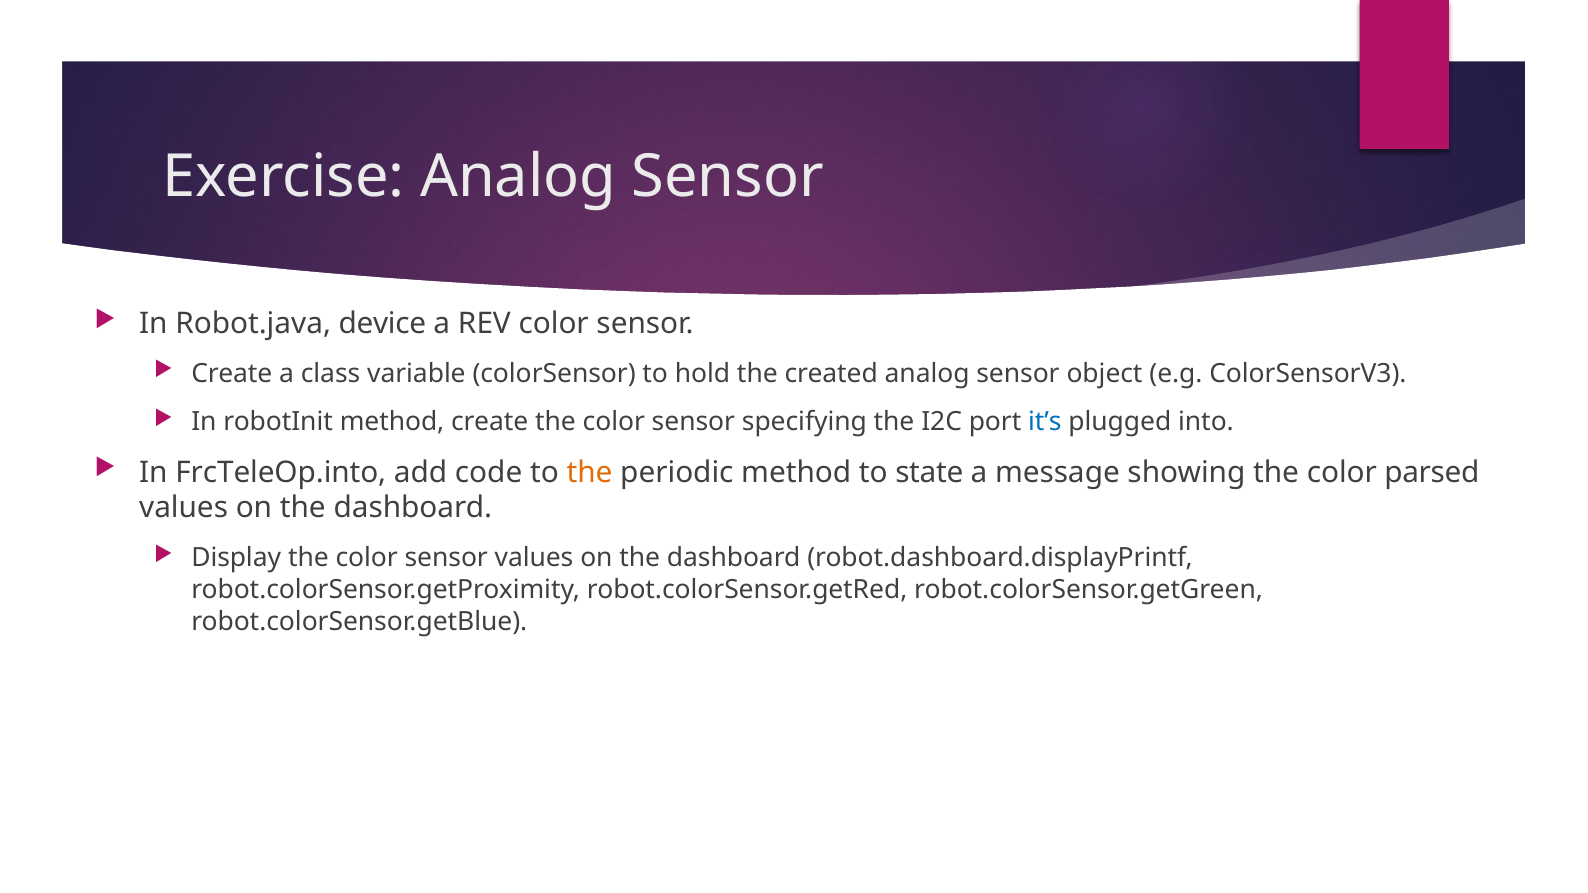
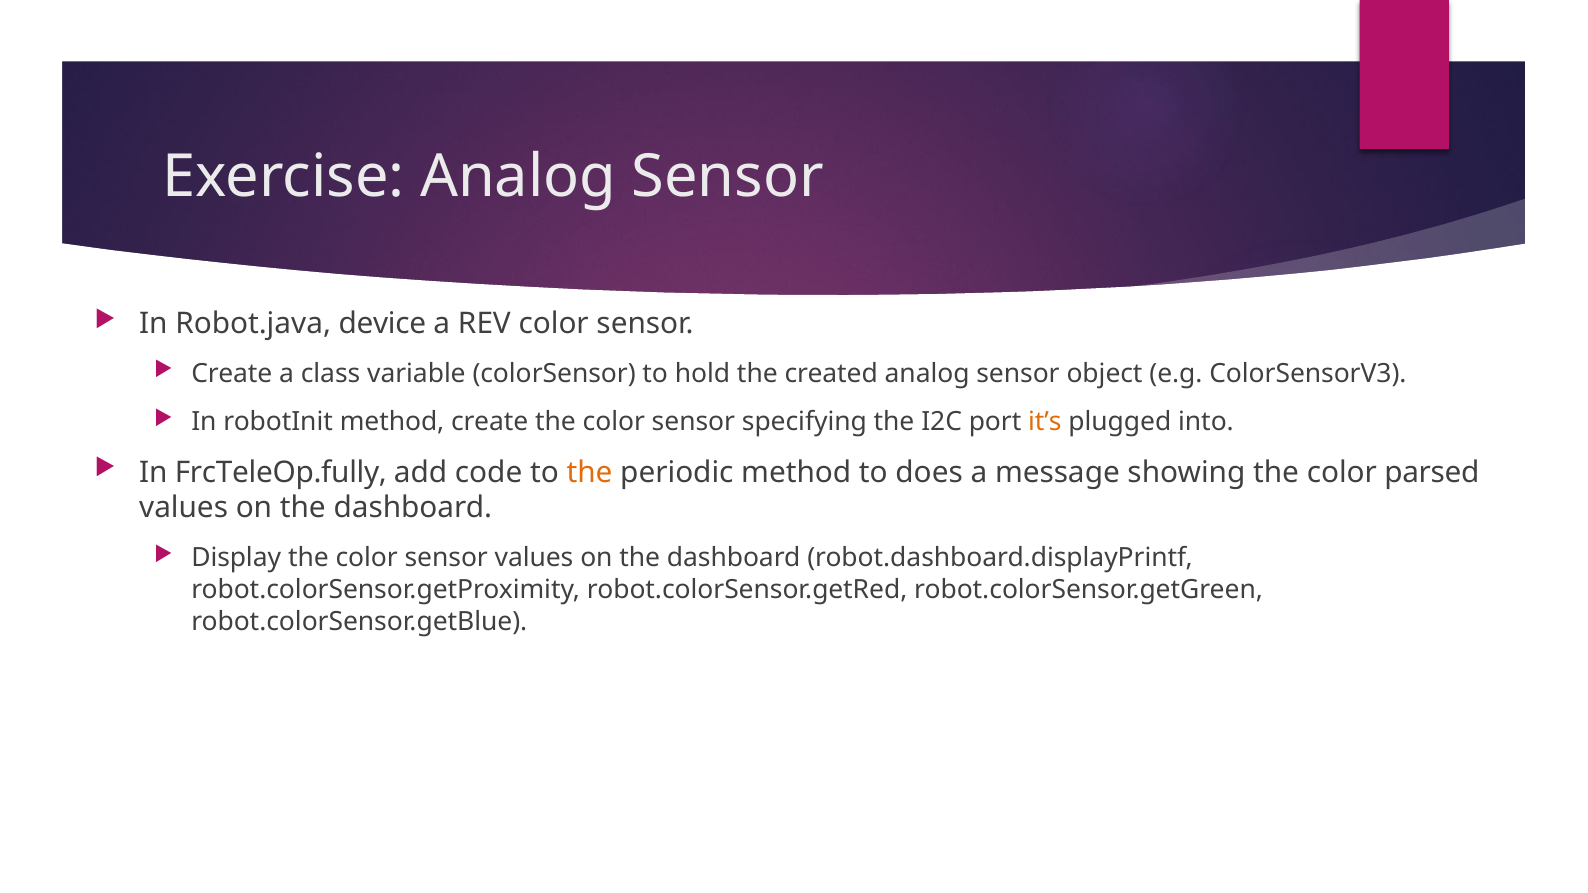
it’s colour: blue -> orange
FrcTeleOp.into: FrcTeleOp.into -> FrcTeleOp.fully
state: state -> does
